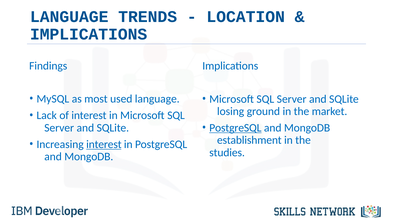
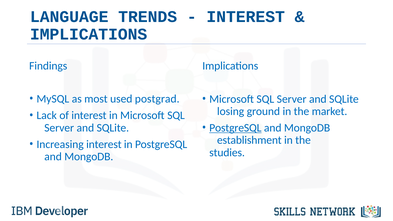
LOCATION at (246, 17): LOCATION -> INTEREST
used language: language -> postgrad
interest at (104, 144) underline: present -> none
